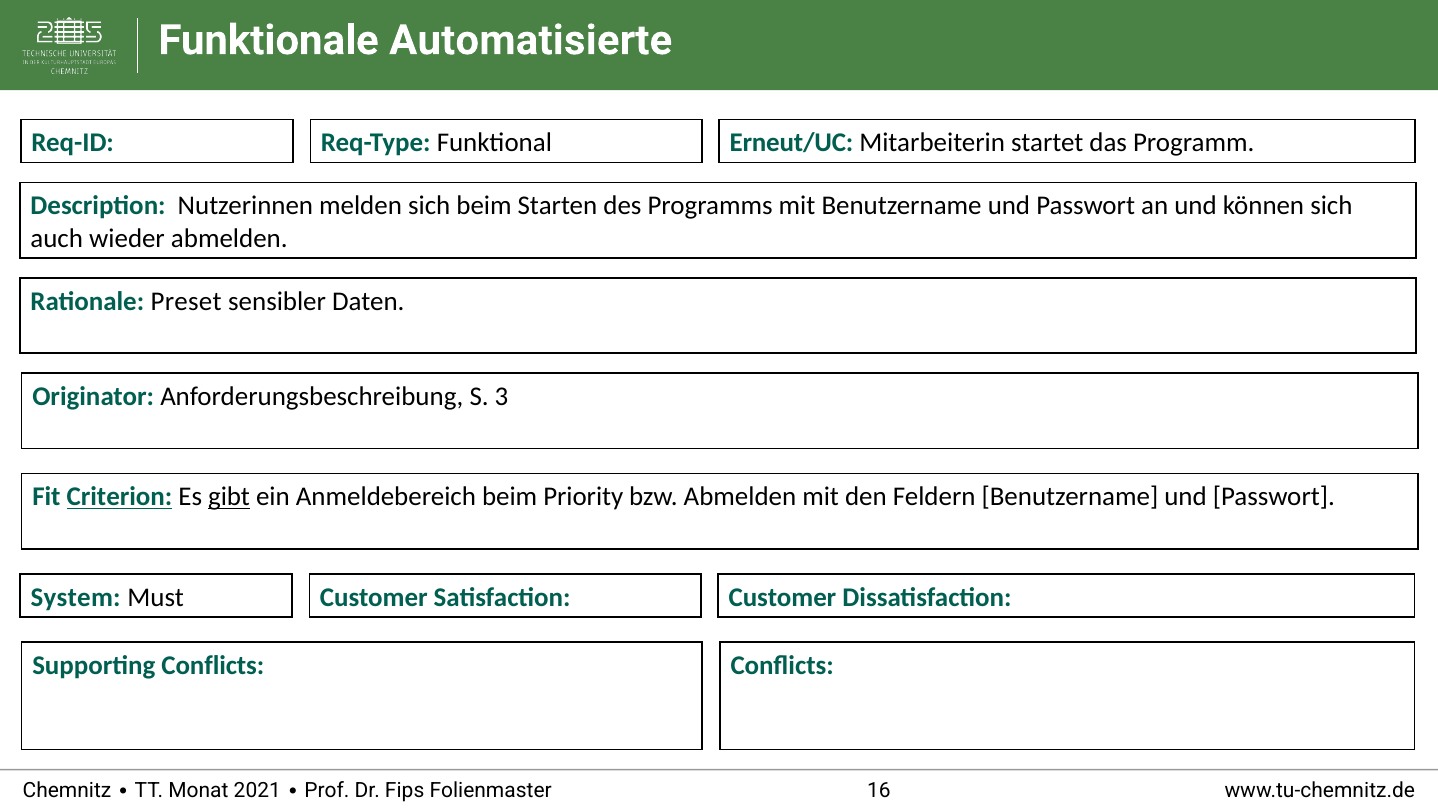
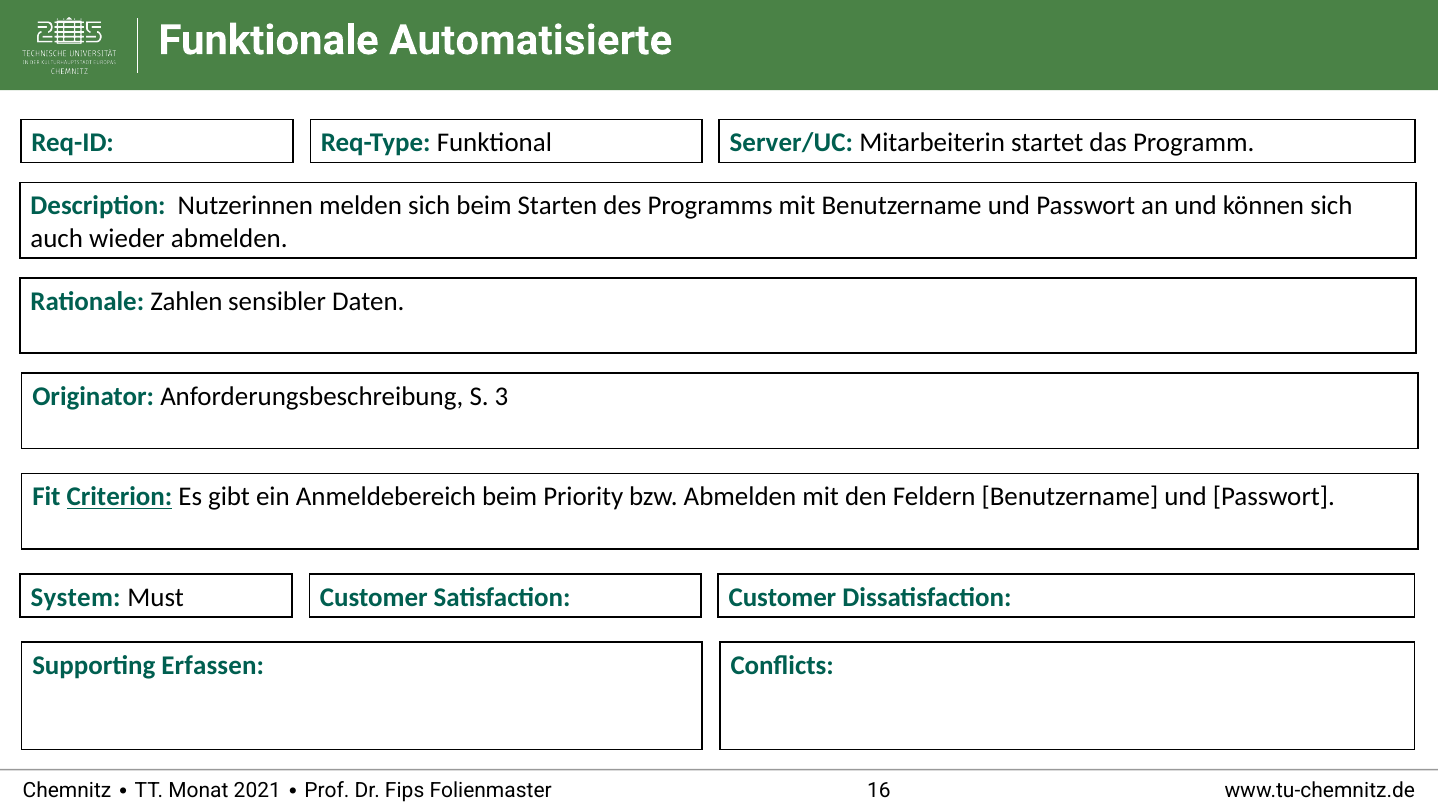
Erneut/UC: Erneut/UC -> Server/UC
Preset: Preset -> Zahlen
gibt underline: present -> none
Supporting Conflicts: Conflicts -> Erfassen
